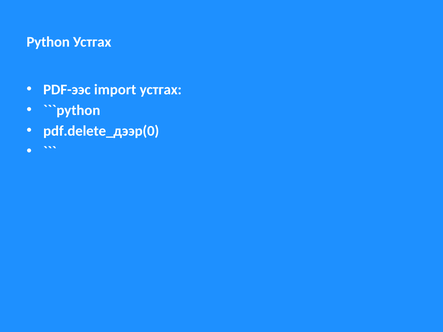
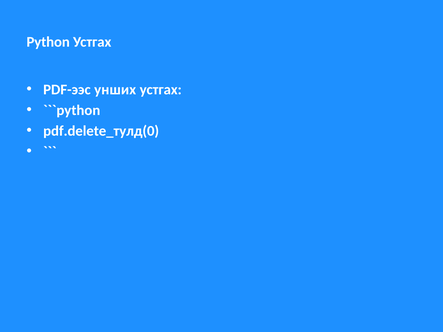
import: import -> унших
pdf.delete_дээр(0: pdf.delete_дээр(0 -> pdf.delete_тулд(0
